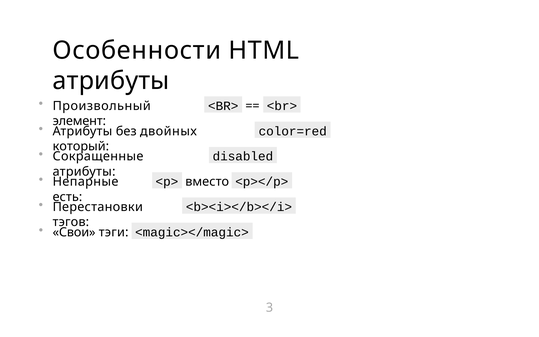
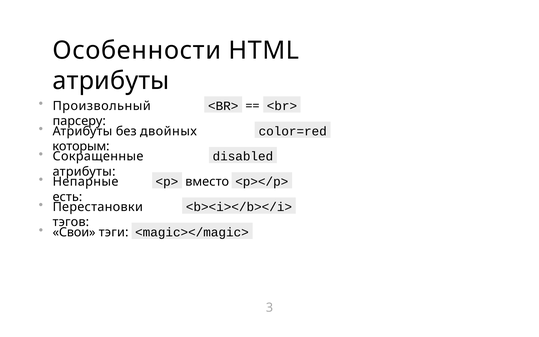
элемент: элемент -> парсеру
который: который -> которым
